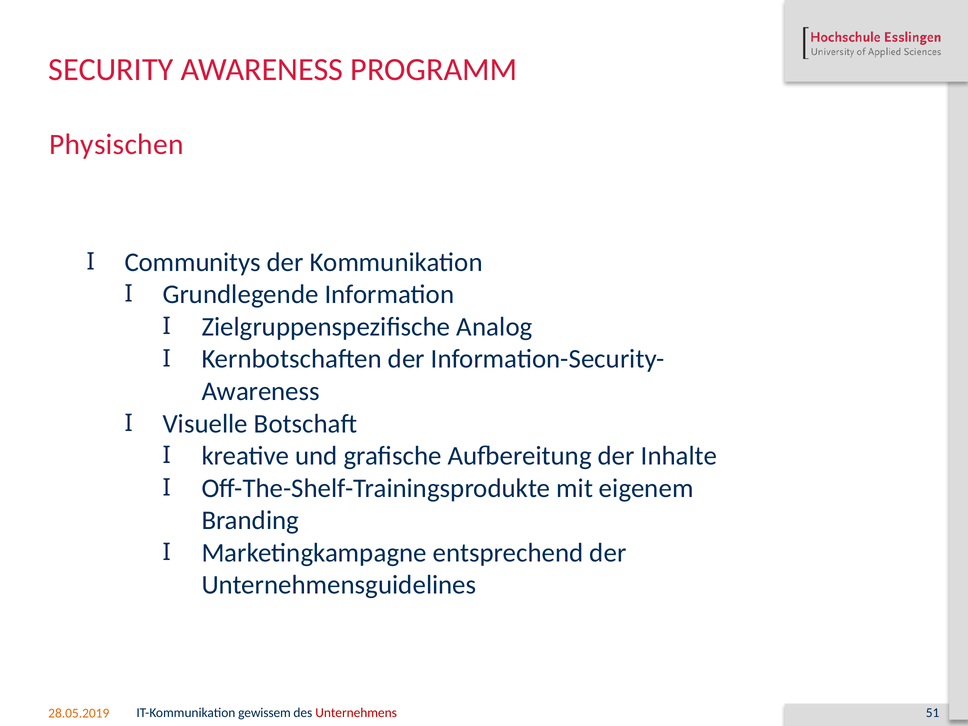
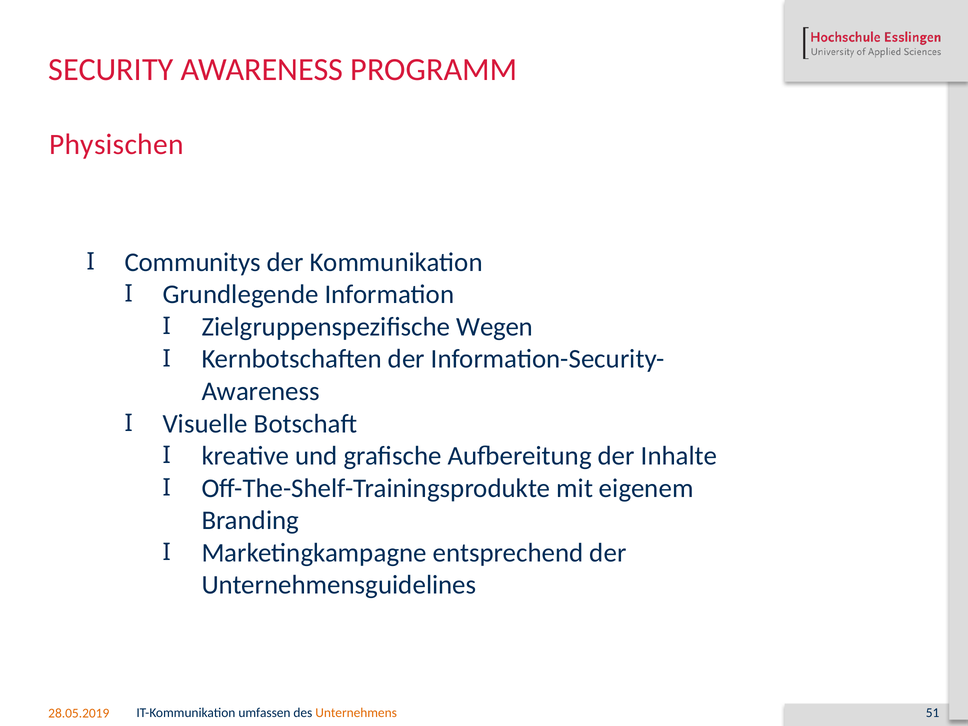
Analog: Analog -> Wegen
gewissem: gewissem -> umfassen
Unternehmens colour: red -> orange
